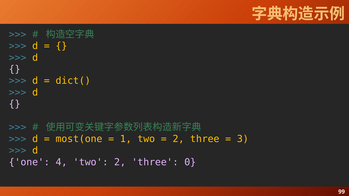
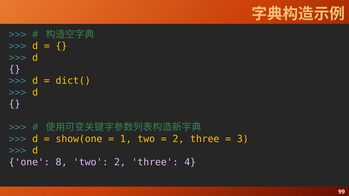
most(one: most(one -> show(one
4: 4 -> 8
0: 0 -> 4
